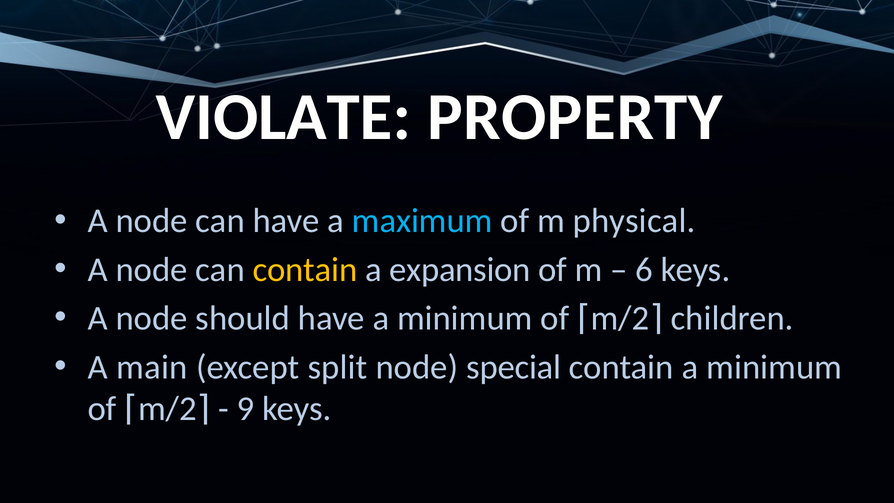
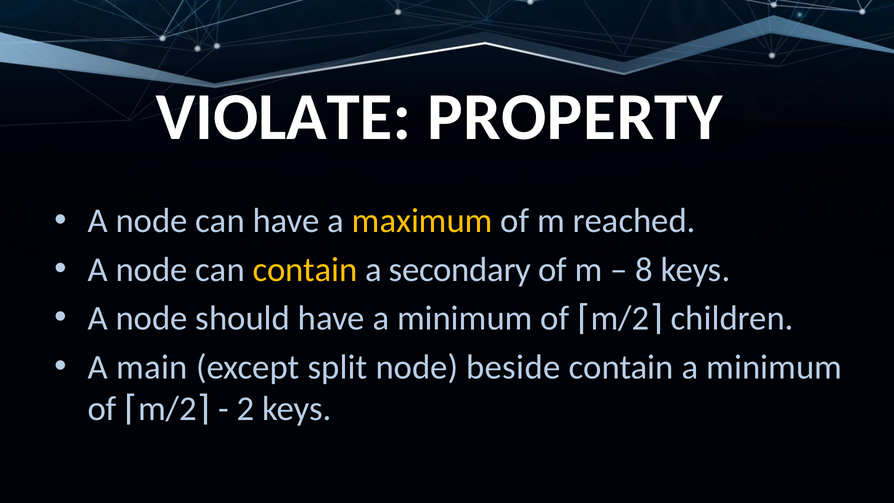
maximum colour: light blue -> yellow
physical: physical -> reached
expansion: expansion -> secondary
6: 6 -> 8
special: special -> beside
9: 9 -> 2
